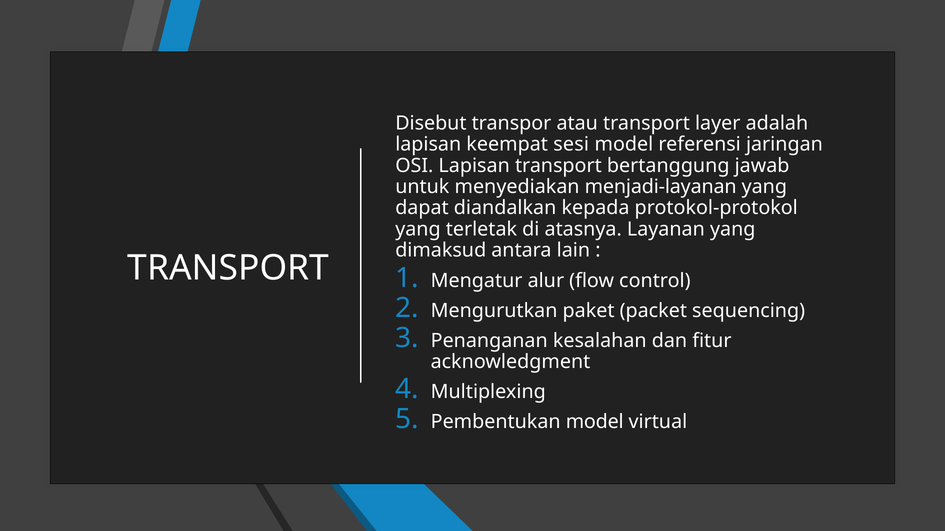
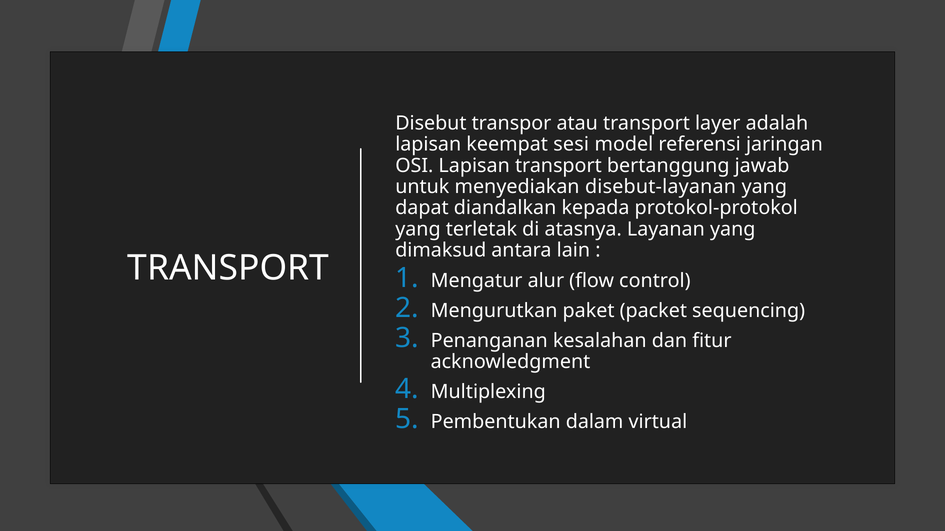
menjadi-layanan: menjadi-layanan -> disebut-layanan
Pembentukan model: model -> dalam
